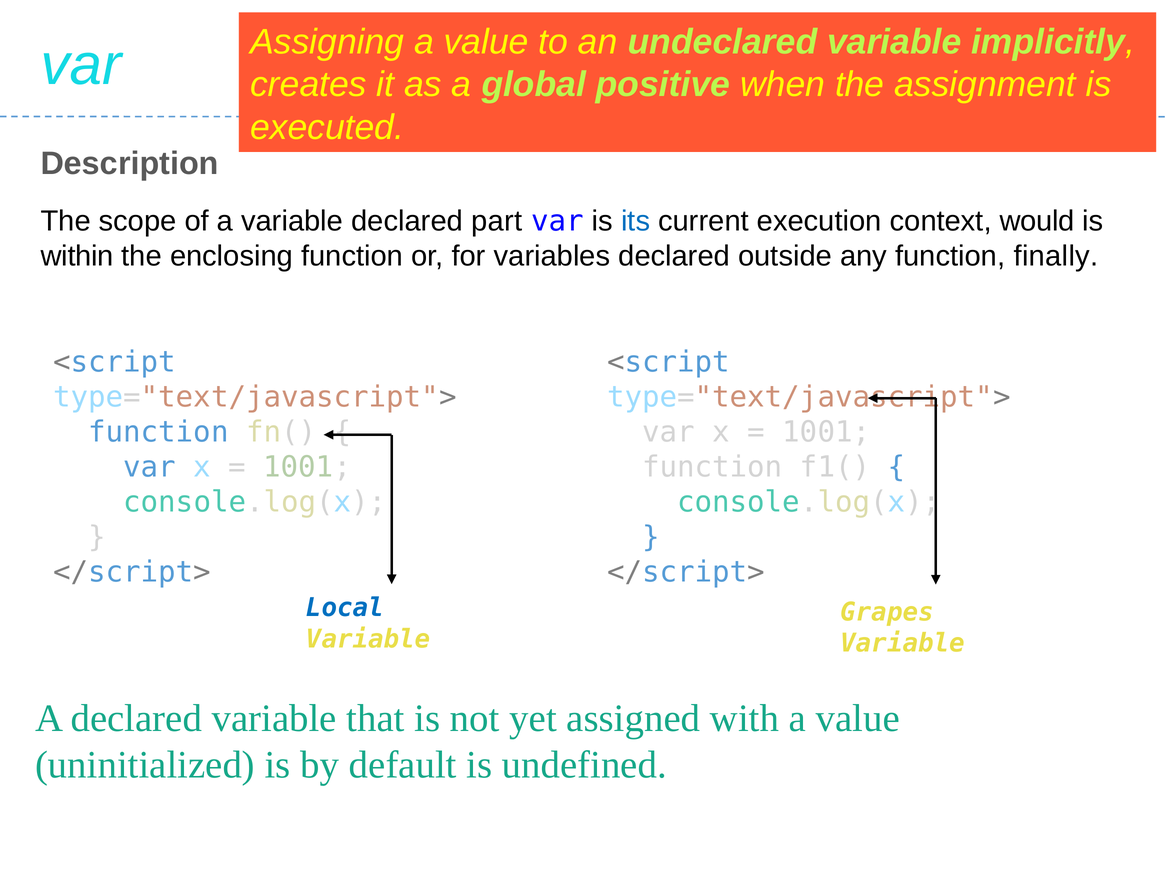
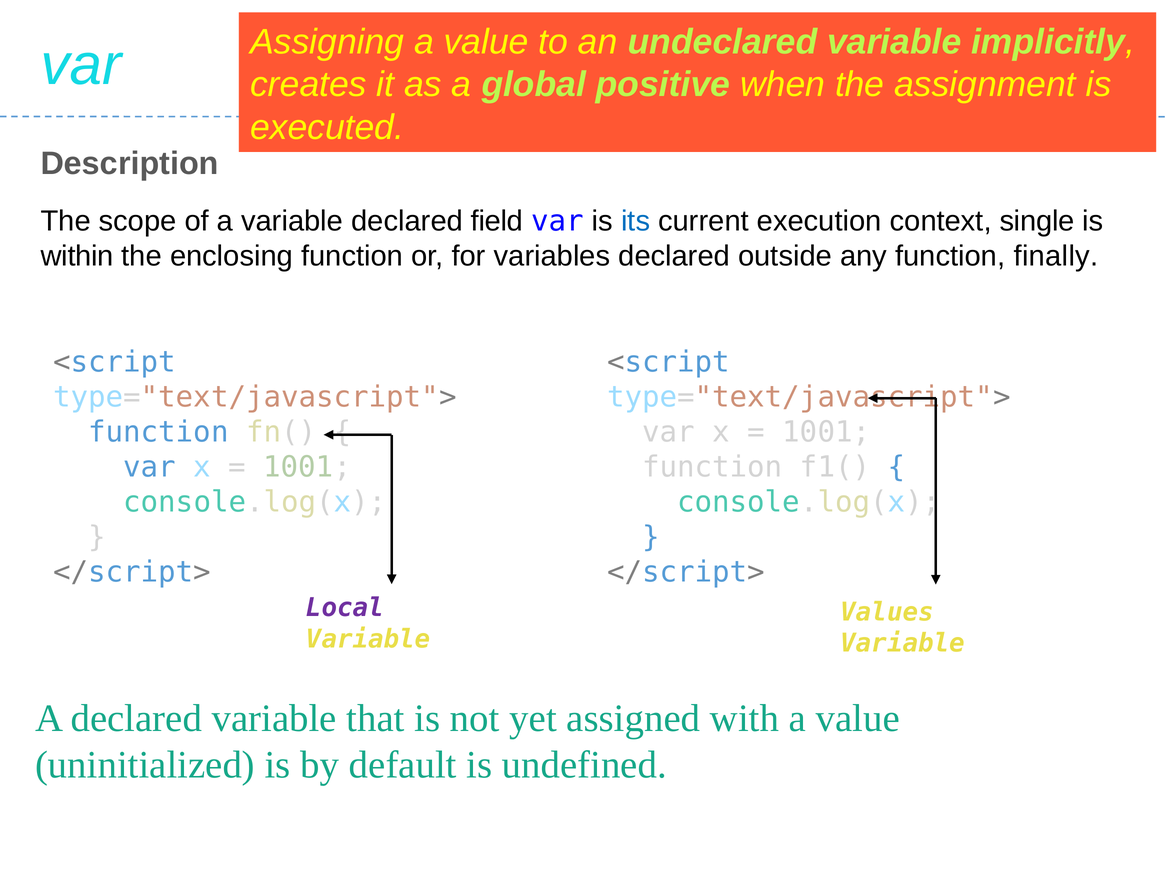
part: part -> field
would: would -> single
Local colour: blue -> purple
Grapes: Grapes -> Values
